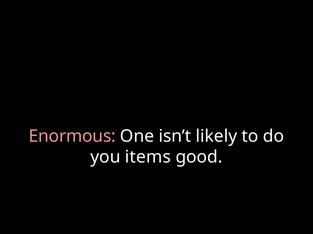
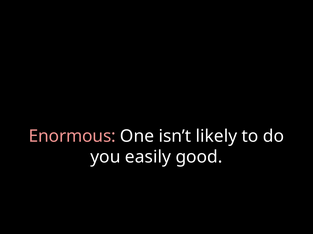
items: items -> easily
